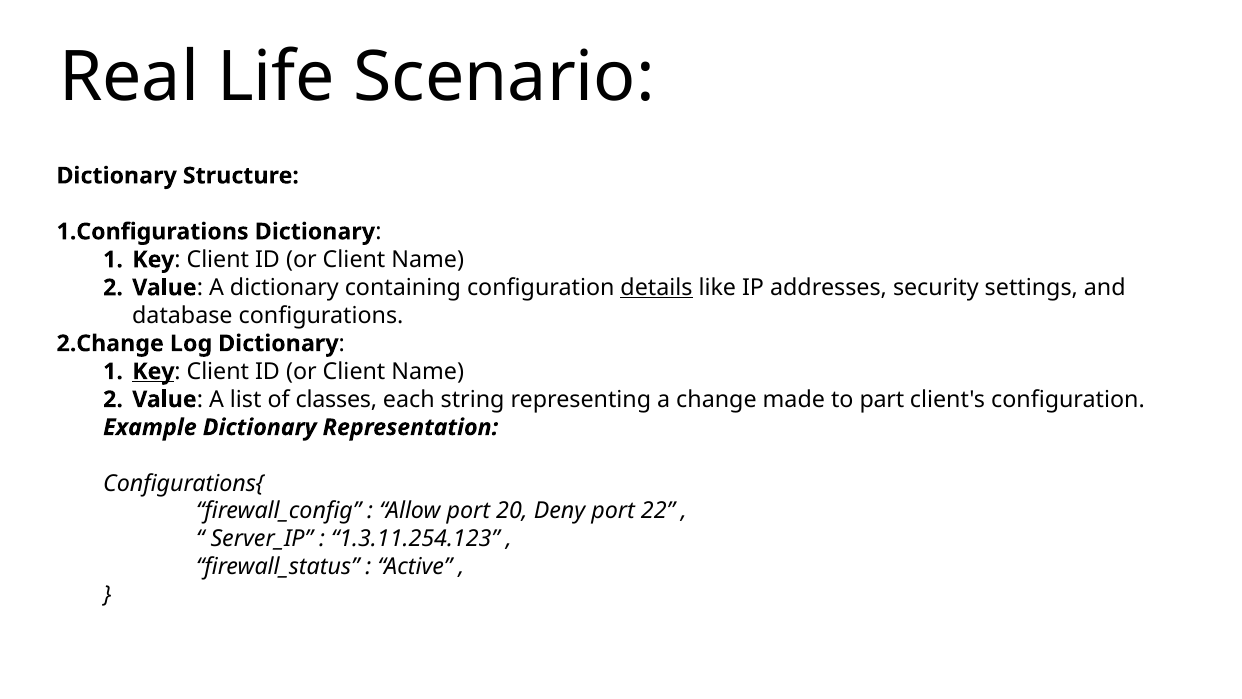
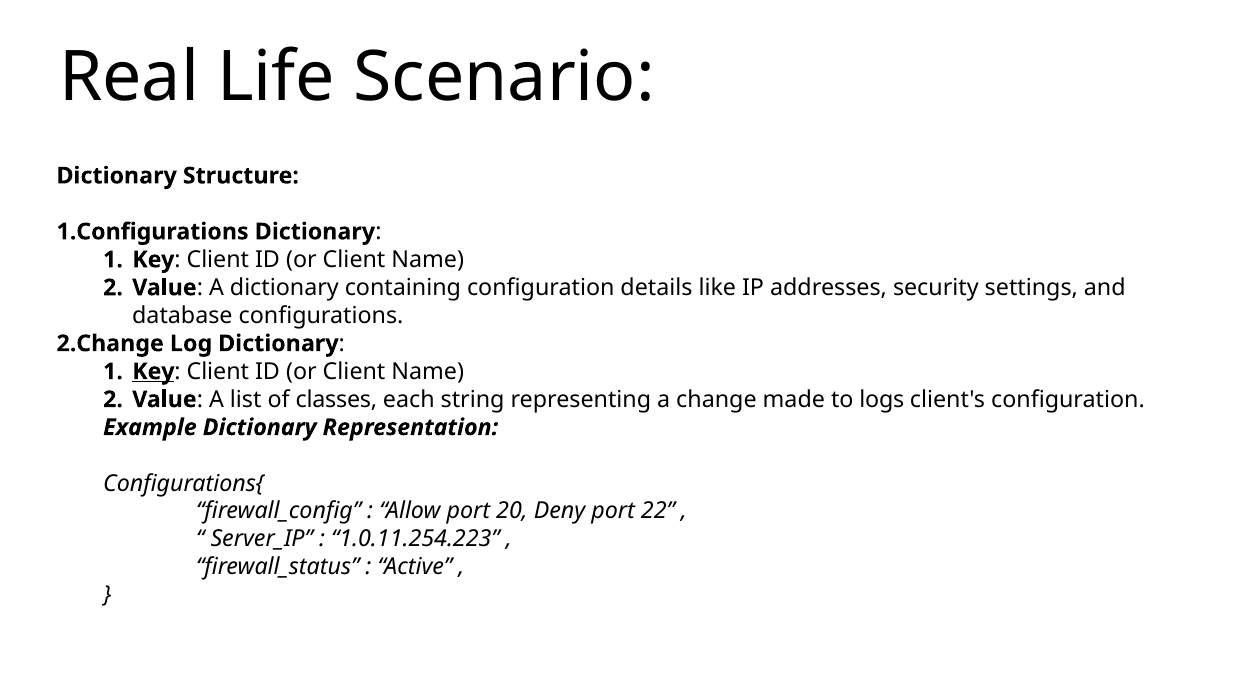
details underline: present -> none
part: part -> logs
1.3.11.254.123: 1.3.11.254.123 -> 1.0.11.254.223
